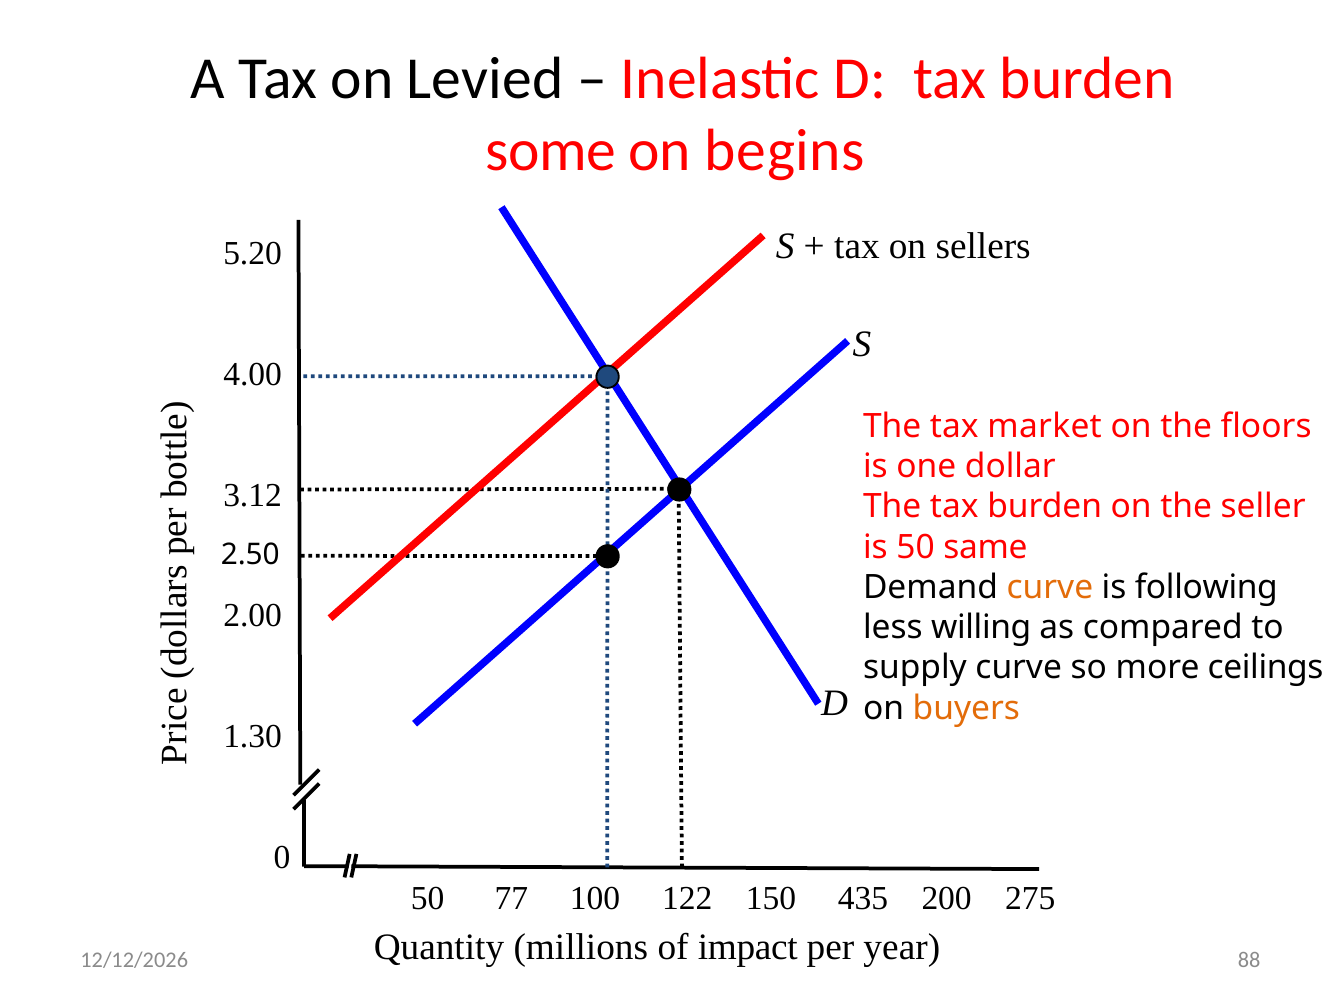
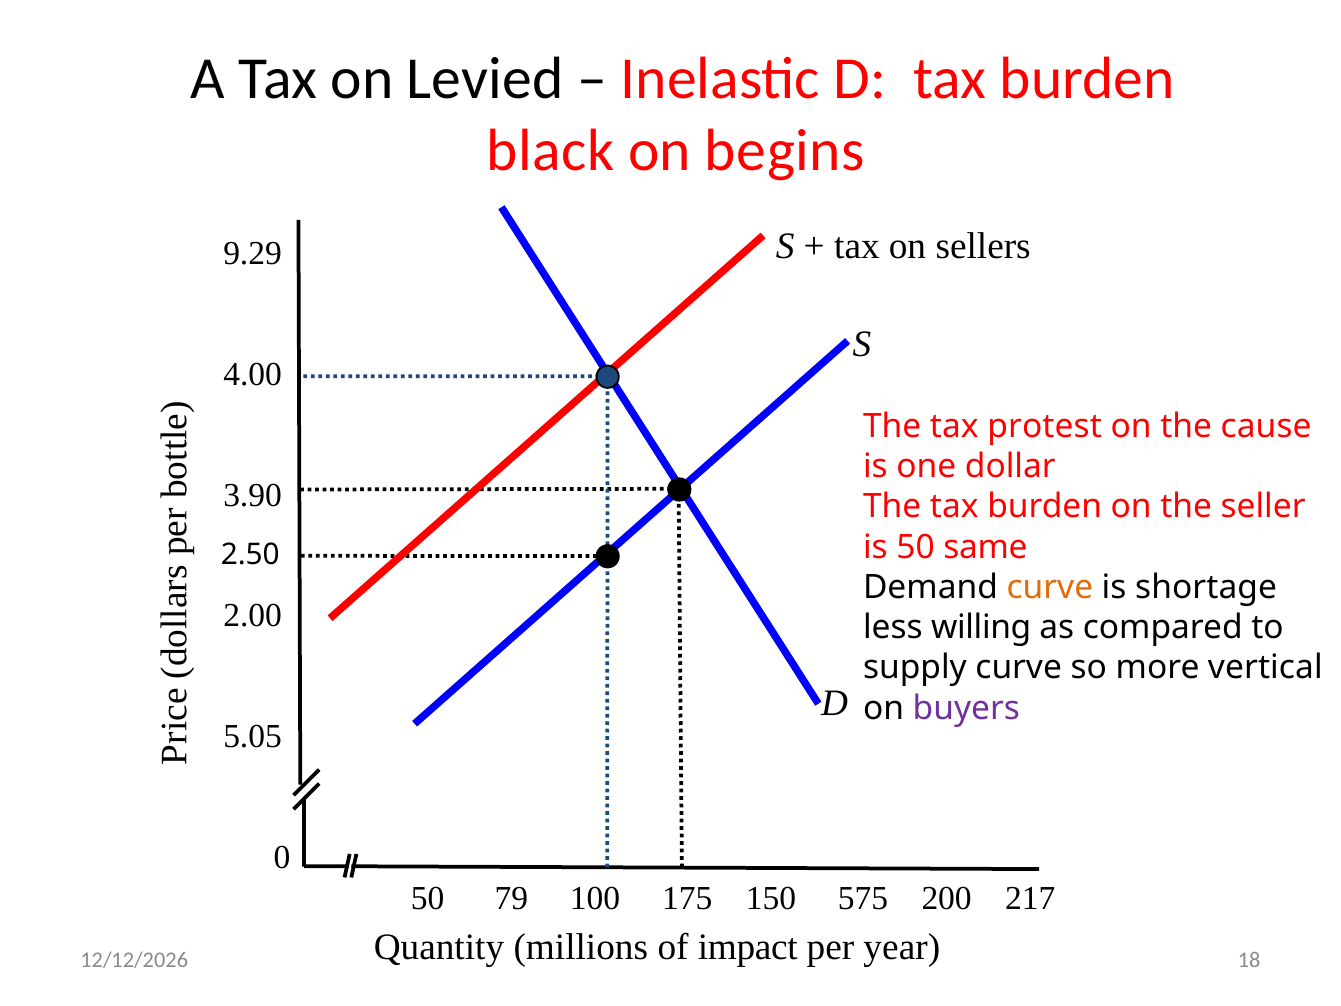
some: some -> black
5.20: 5.20 -> 9.29
market: market -> protest
floors: floors -> cause
3.12: 3.12 -> 3.90
following: following -> shortage
ceilings: ceilings -> vertical
buyers colour: orange -> purple
1.30: 1.30 -> 5.05
77: 77 -> 79
122: 122 -> 175
435: 435 -> 575
275: 275 -> 217
88: 88 -> 18
